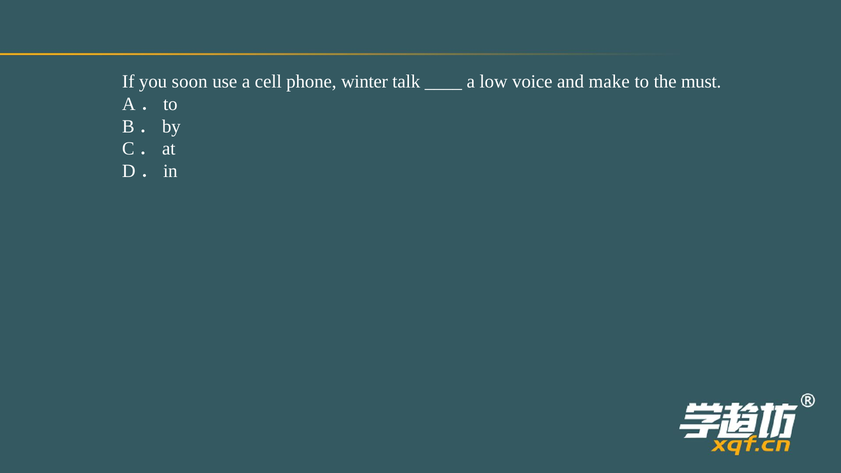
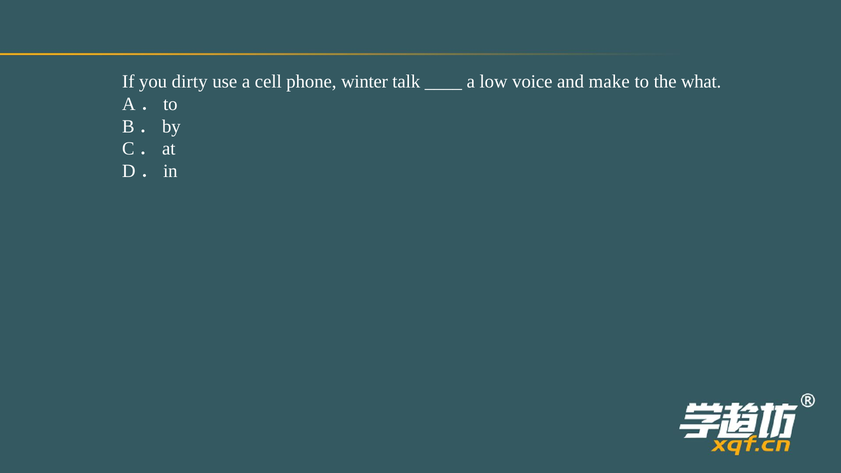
soon: soon -> dirty
must: must -> what
